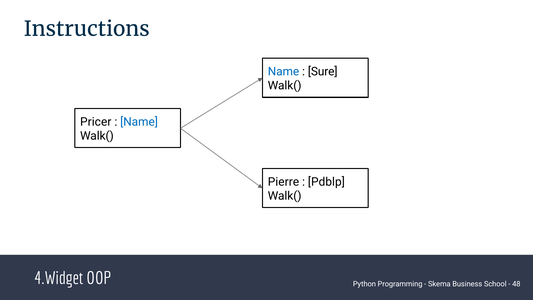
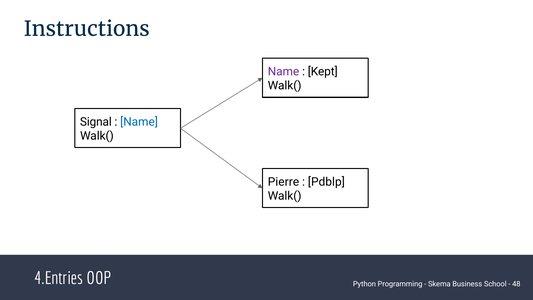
Name at (284, 71) colour: blue -> purple
Sure: Sure -> Kept
Pricer: Pricer -> Signal
4.Widget: 4.Widget -> 4.Entries
